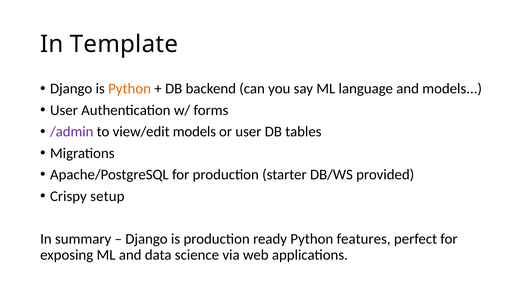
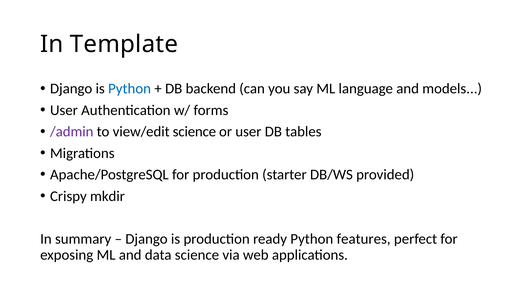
Python at (130, 89) colour: orange -> blue
view/edit models: models -> science
setup: setup -> mkdir
